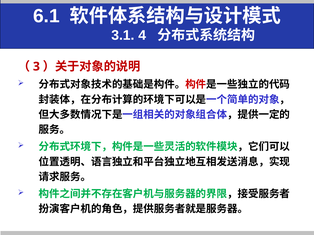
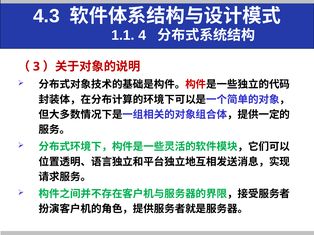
6.1: 6.1 -> 4.3
3.1: 3.1 -> 1.1
